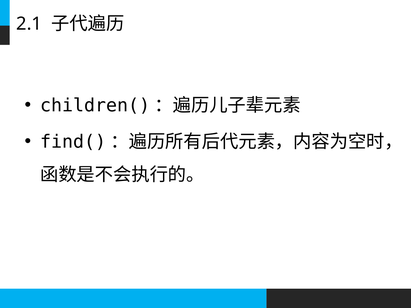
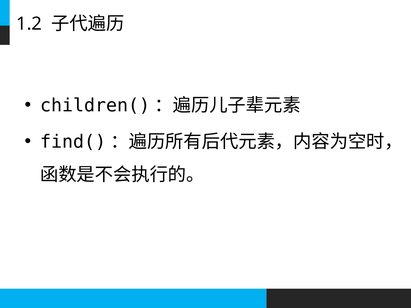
2.1: 2.1 -> 1.2
